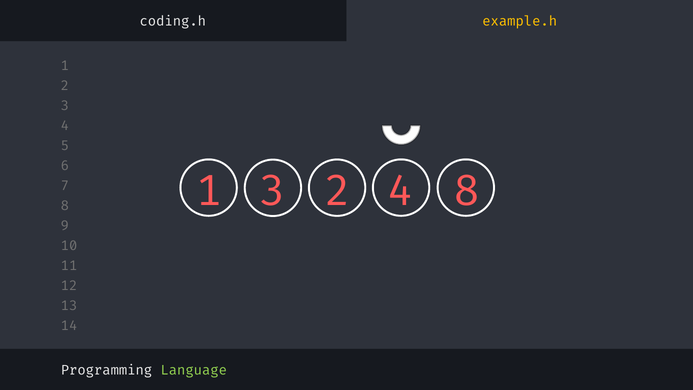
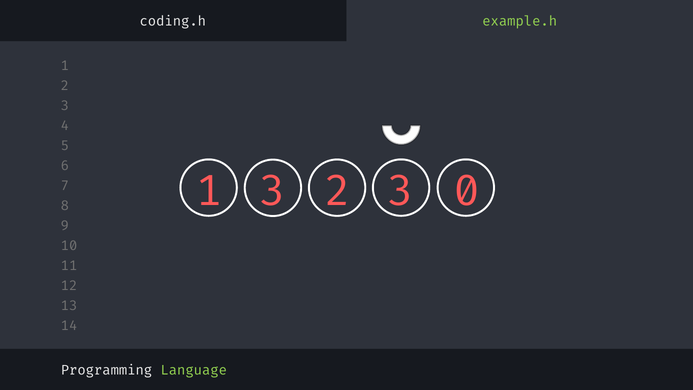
example.h colour: yellow -> light green
2 8: 8 -> 0
4 at (400, 191): 4 -> 3
